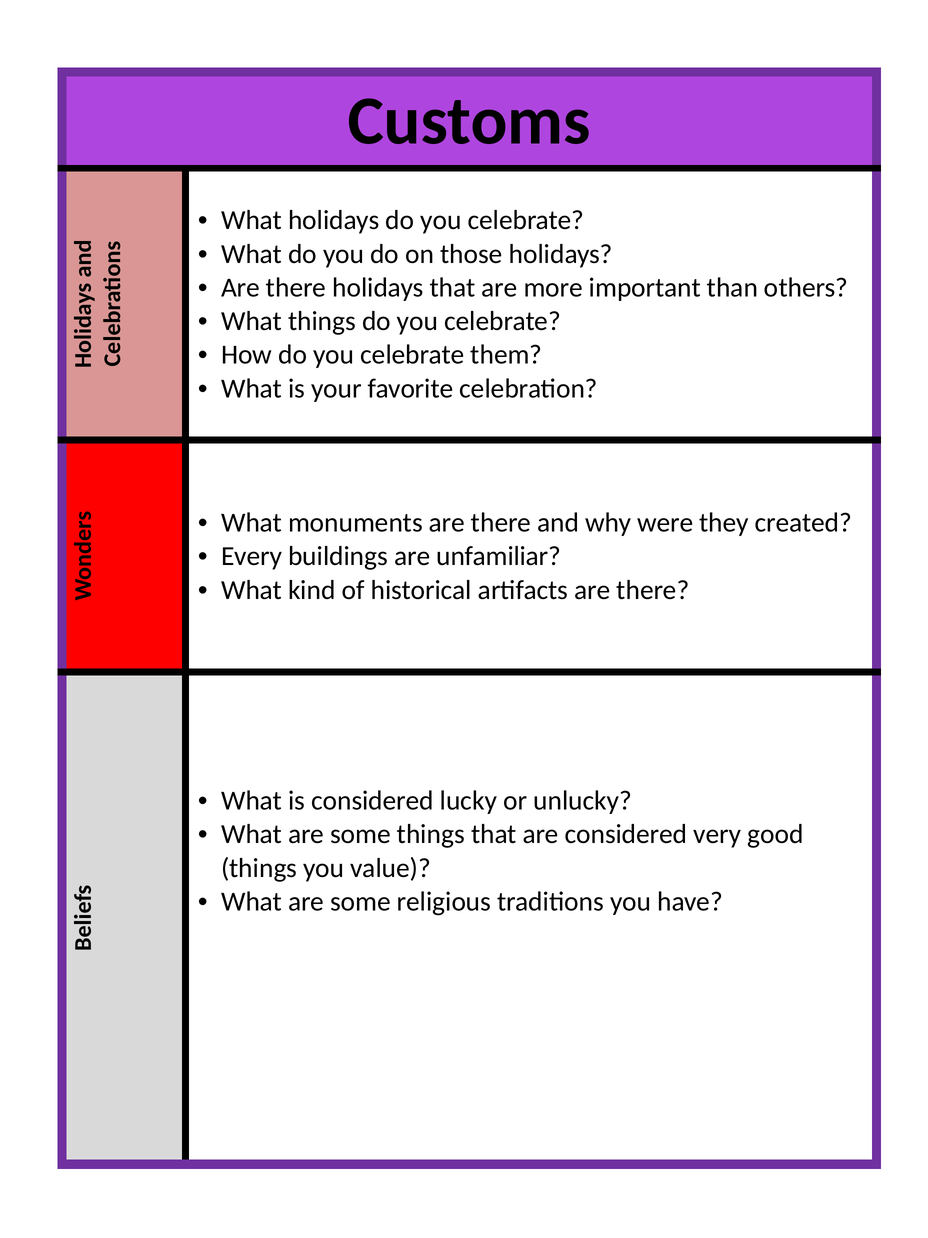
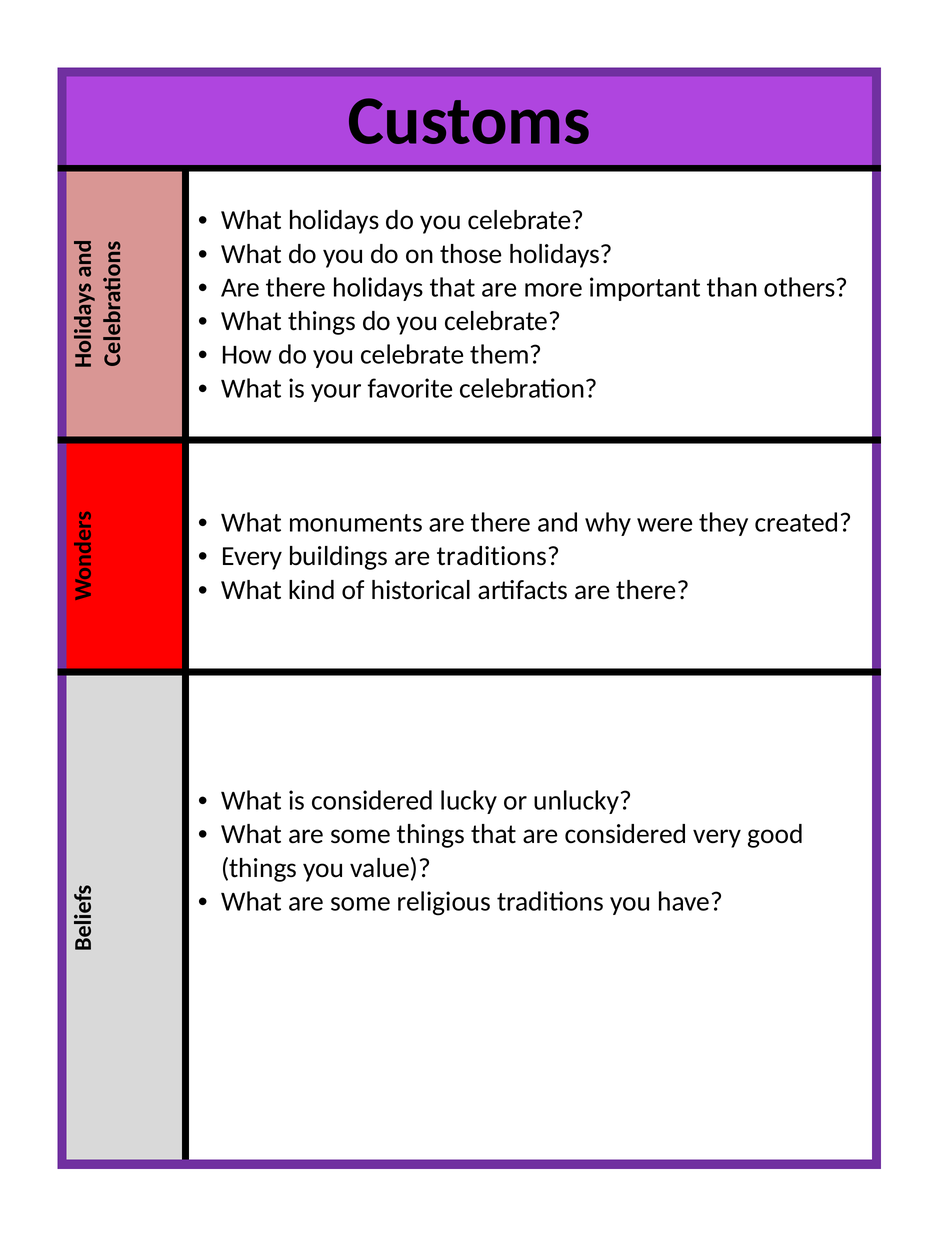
are unfamiliar: unfamiliar -> traditions
